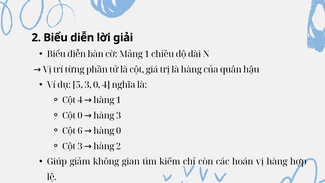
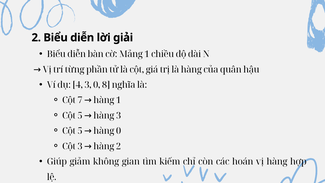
5: 5 -> 4
0 4: 4 -> 8
Cột 4: 4 -> 7
0 at (80, 116): 0 -> 5
6 at (80, 131): 6 -> 5
